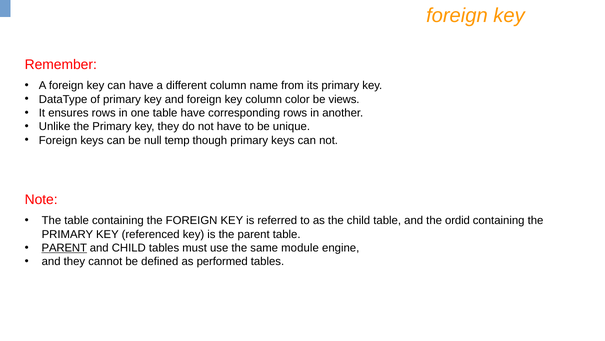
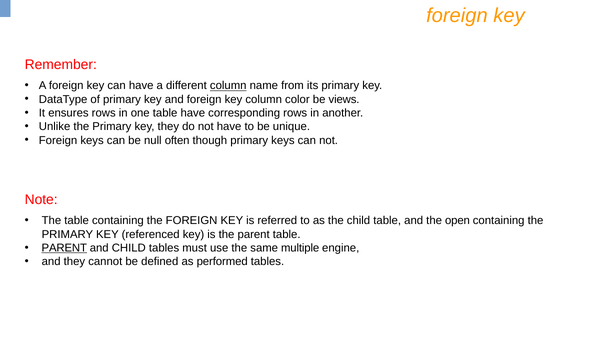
column at (228, 86) underline: none -> present
temp: temp -> often
ordid: ordid -> open
module: module -> multiple
